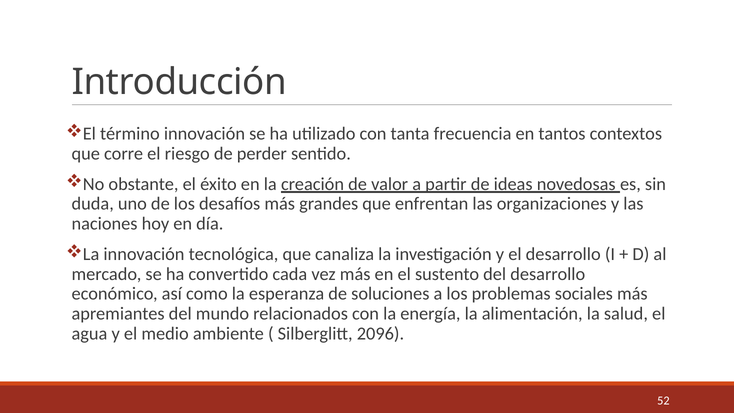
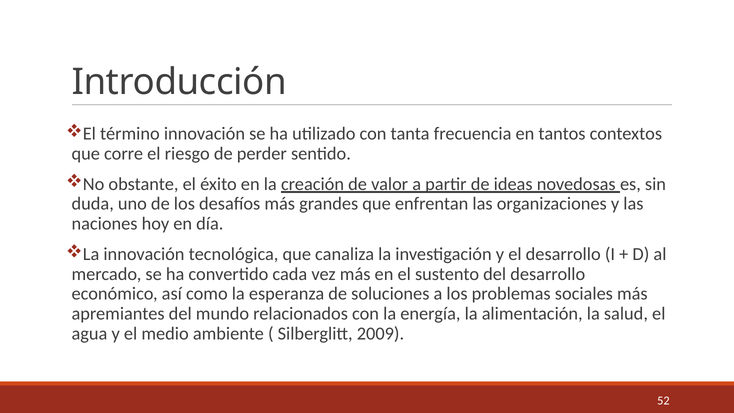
2096: 2096 -> 2009
